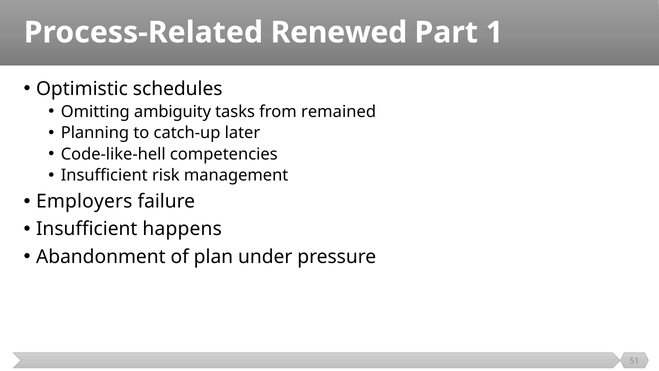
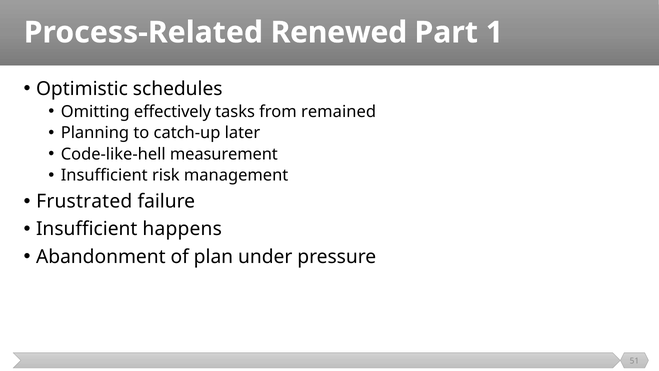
ambiguity: ambiguity -> effectively
competencies: competencies -> measurement
Employers: Employers -> Frustrated
